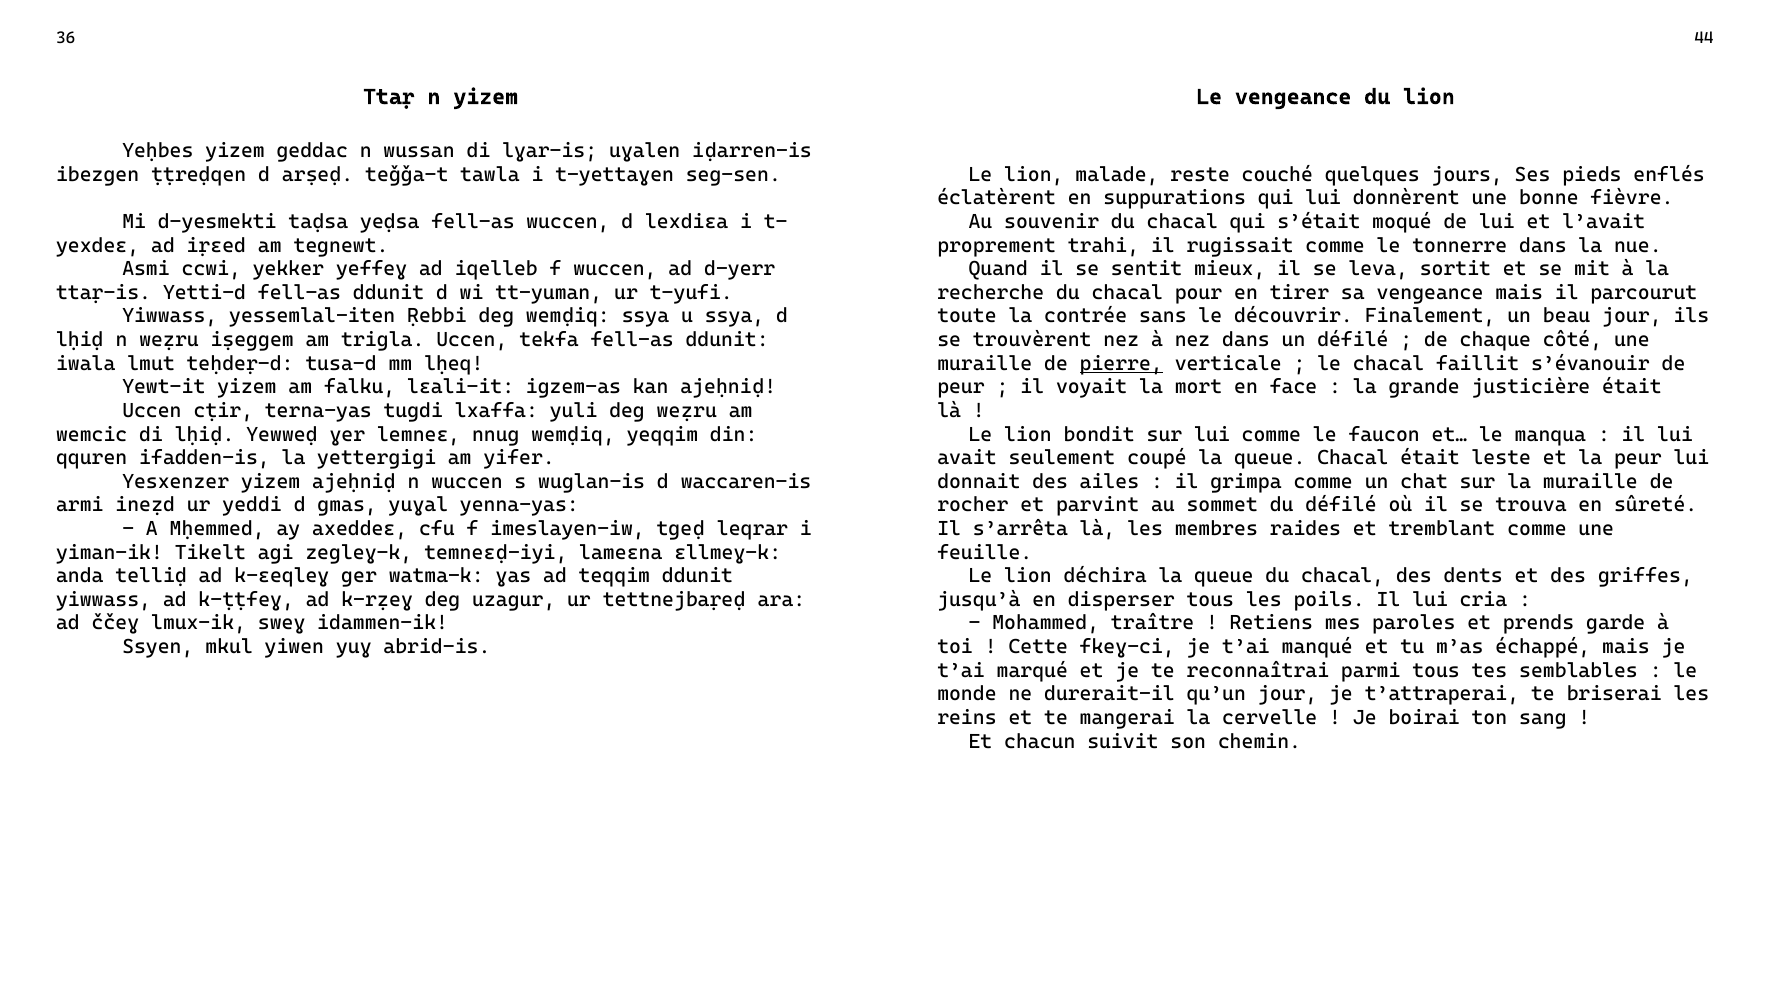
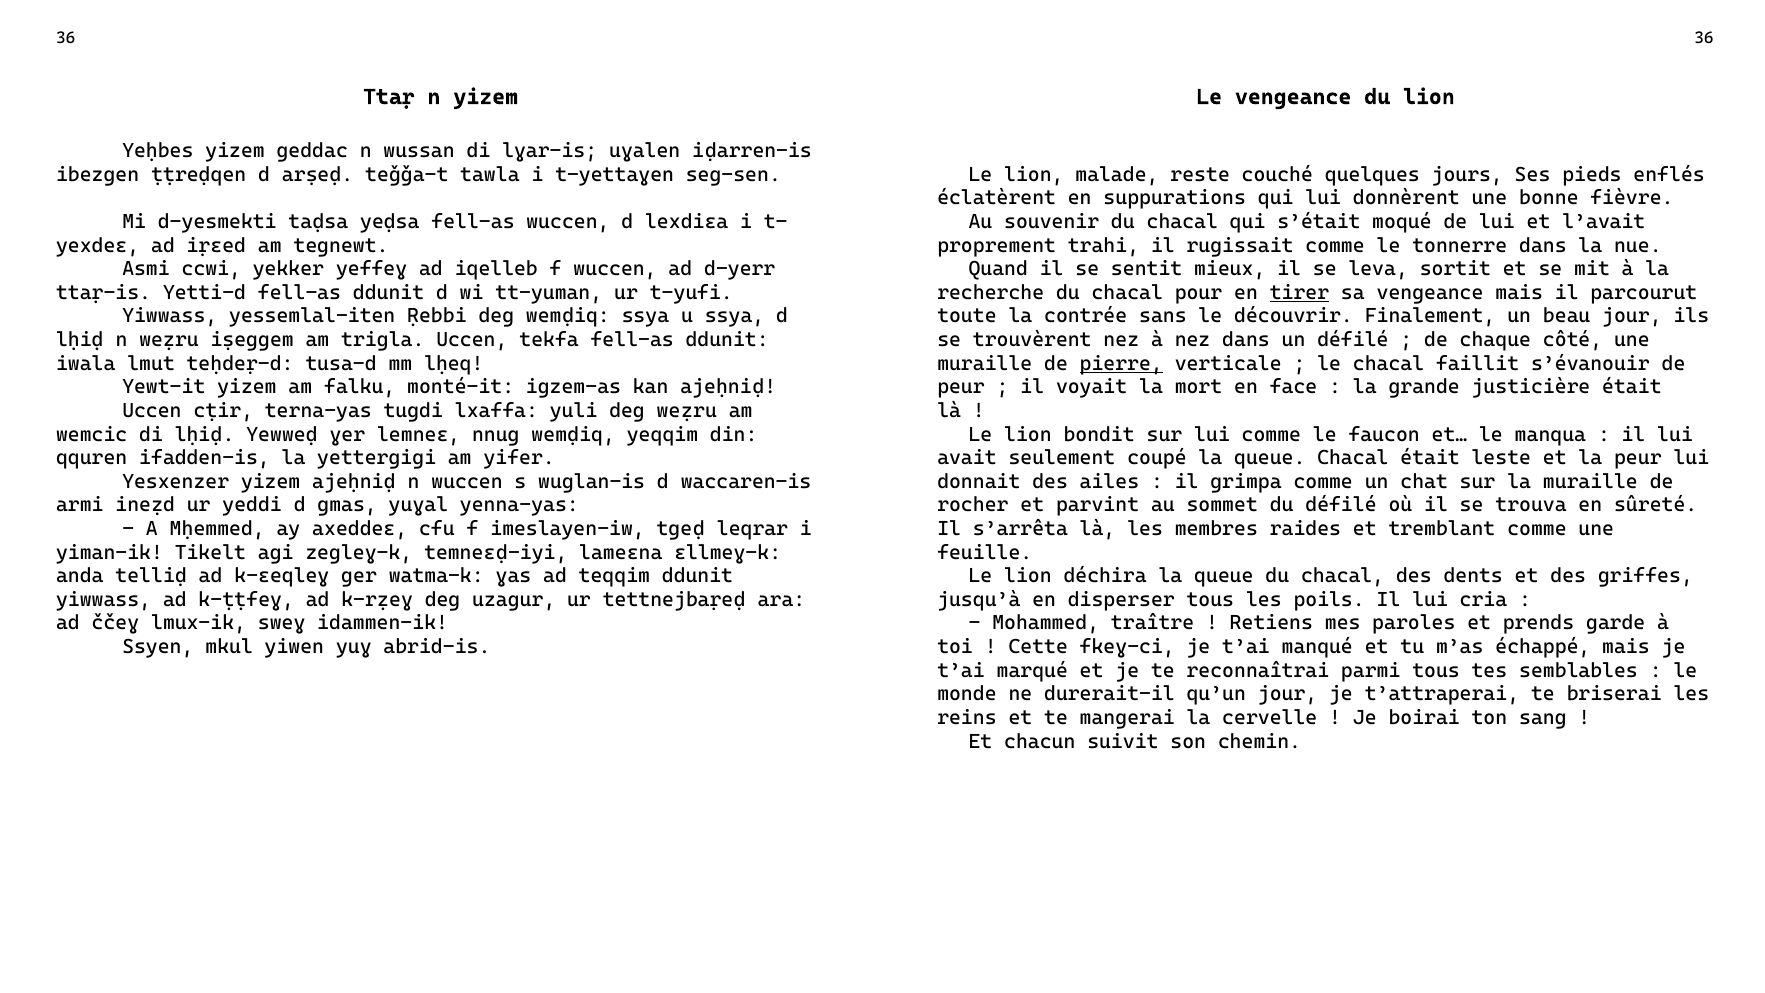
36 44: 44 -> 36
tirer underline: none -> present
lɛali-it: lɛali-it -> monté-it
